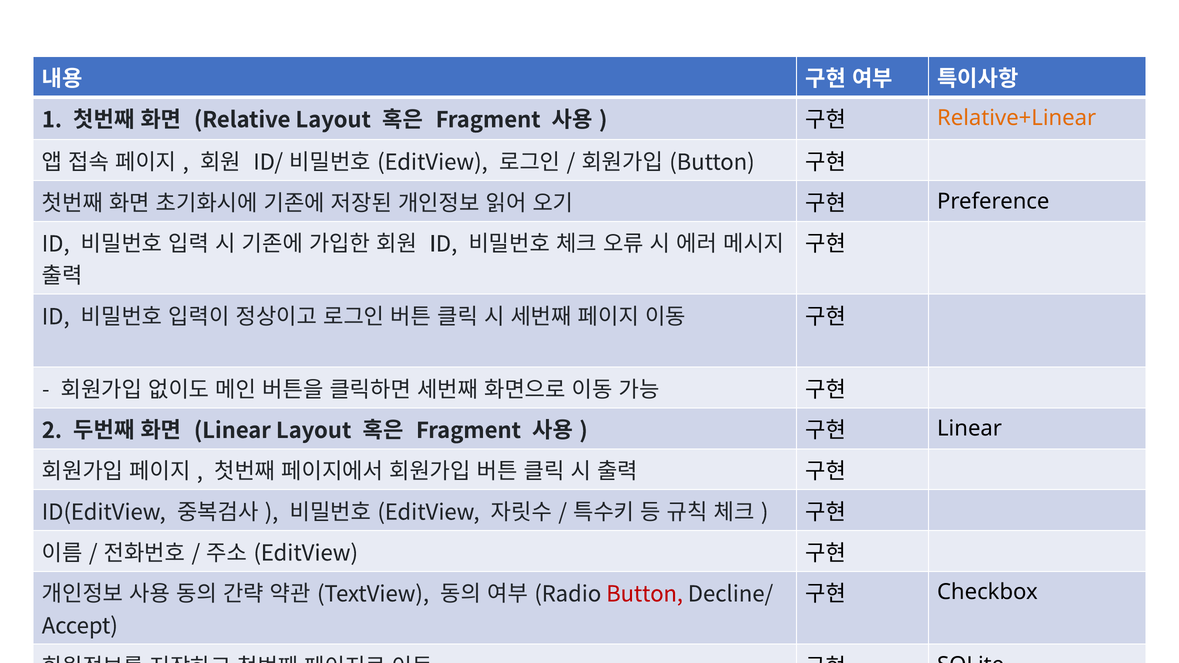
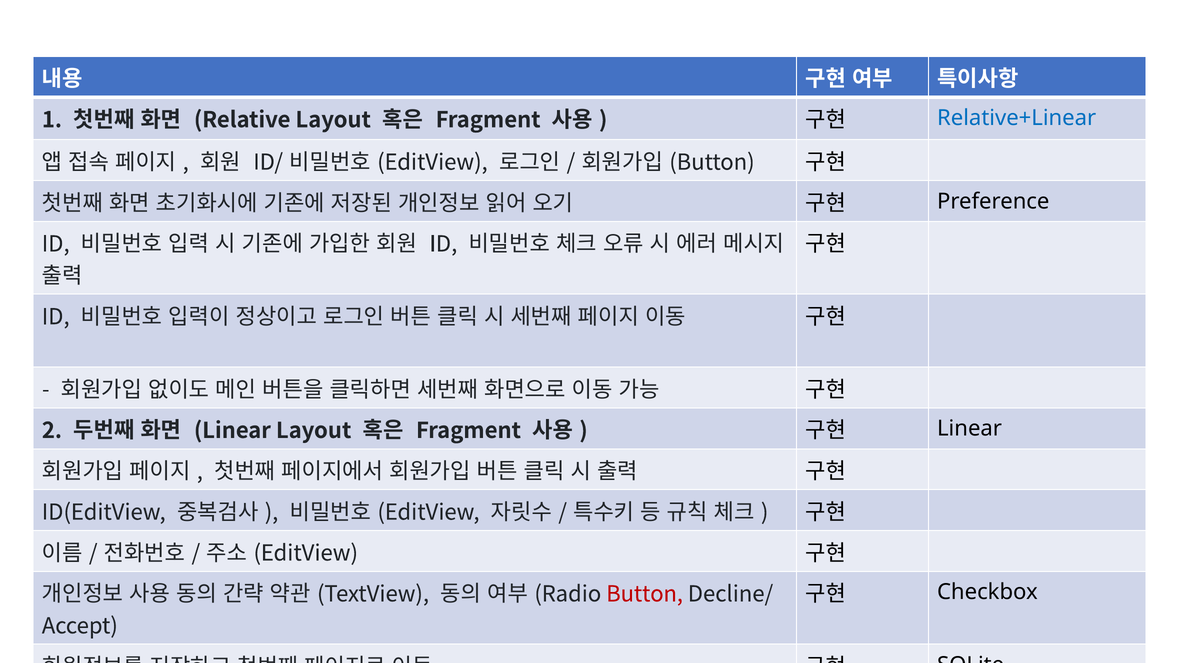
Relative+Linear colour: orange -> blue
